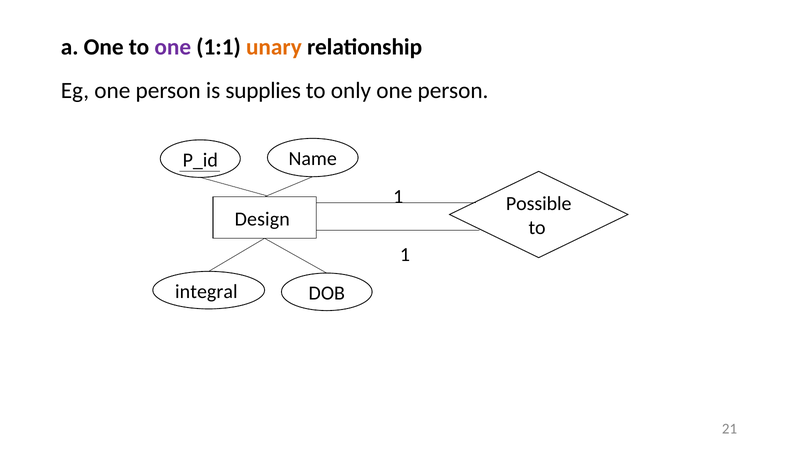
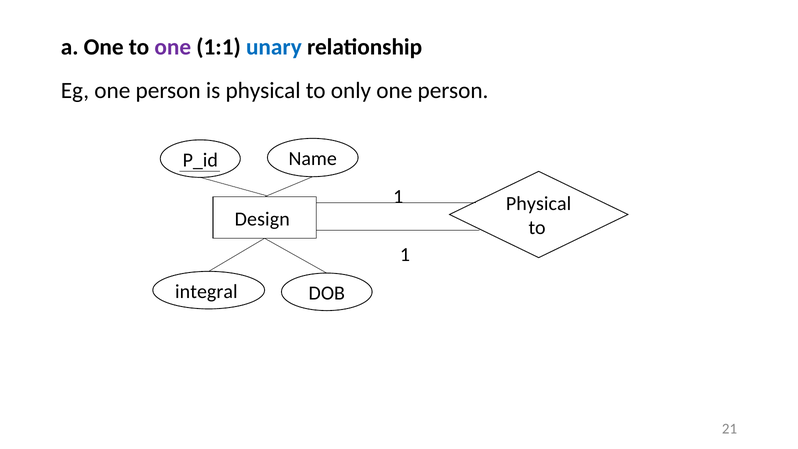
unary colour: orange -> blue
is supplies: supplies -> physical
Possible at (539, 204): Possible -> Physical
